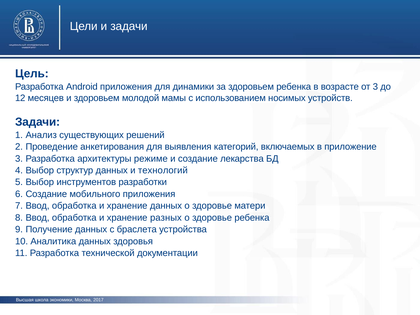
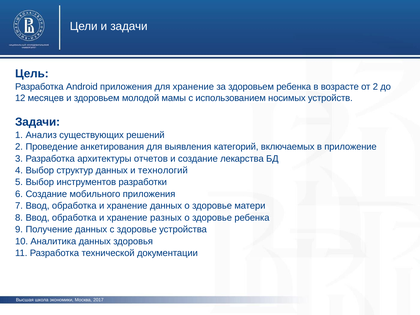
для динамики: динамики -> хранение
от 3: 3 -> 2
режиме: режиме -> отчетов
с браслета: браслета -> здоровье
